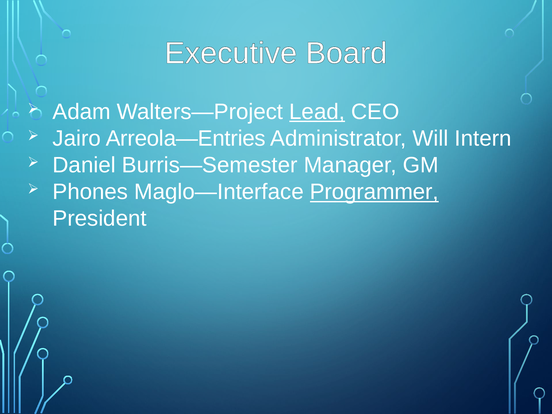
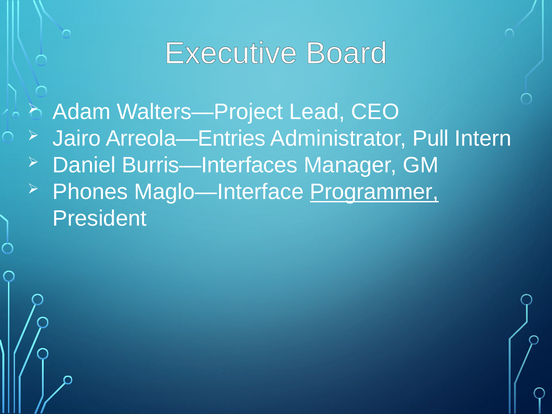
Lead underline: present -> none
Will: Will -> Pull
Burris—Semester: Burris—Semester -> Burris—Interfaces
